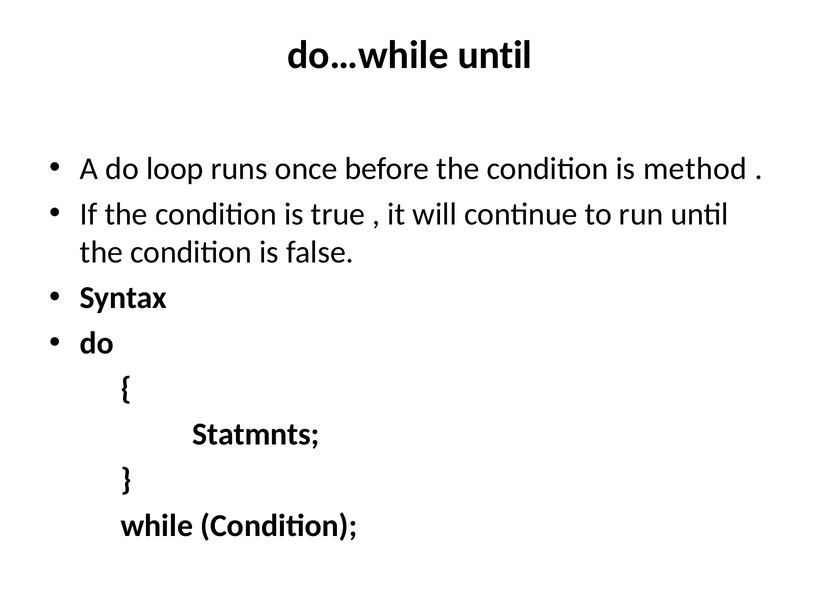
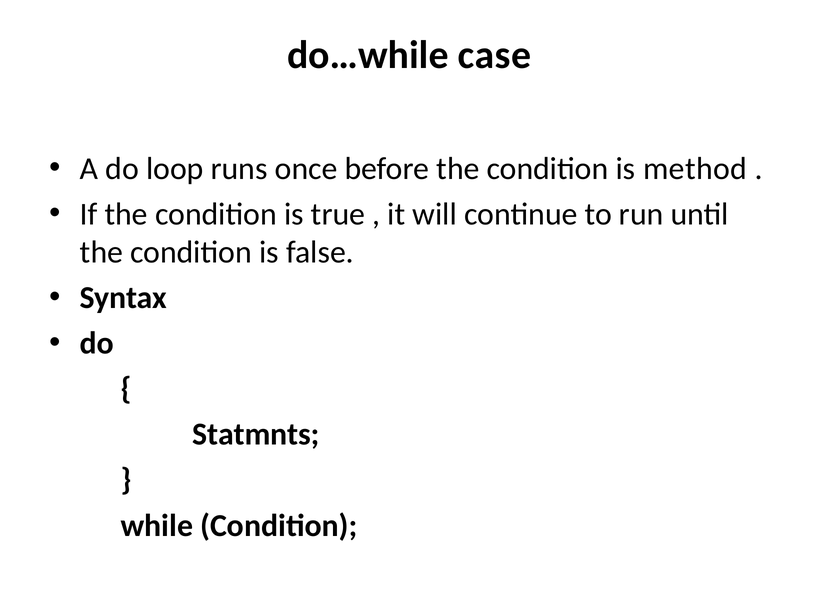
do…while until: until -> case
